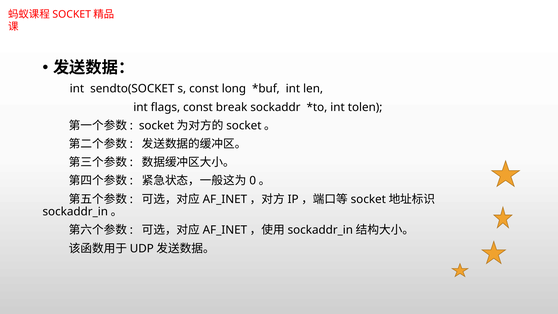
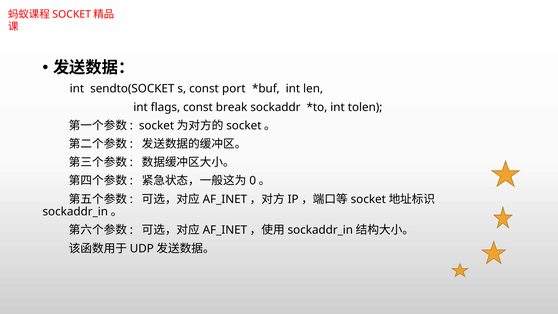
long: long -> port
